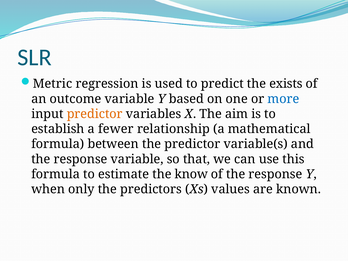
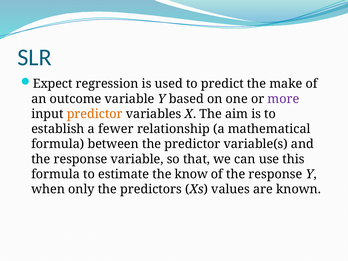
Metric: Metric -> Expect
exists: exists -> make
more colour: blue -> purple
